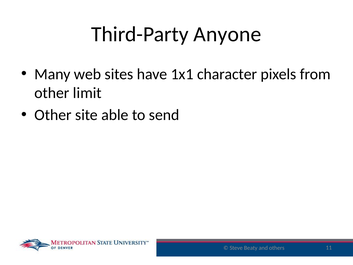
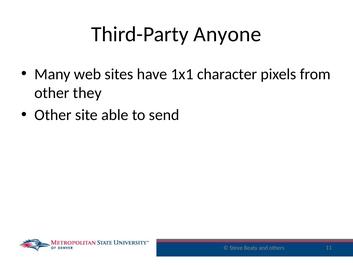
limit: limit -> they
